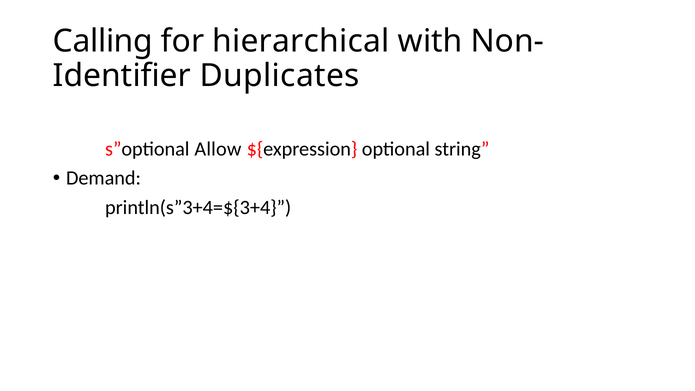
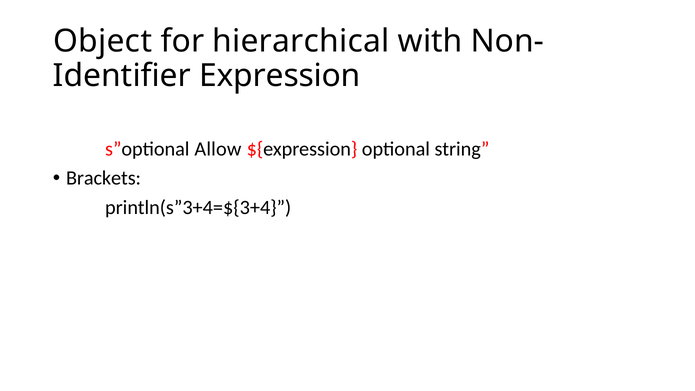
Calling: Calling -> Object
Duplicates: Duplicates -> Expression
Demand: Demand -> Brackets
